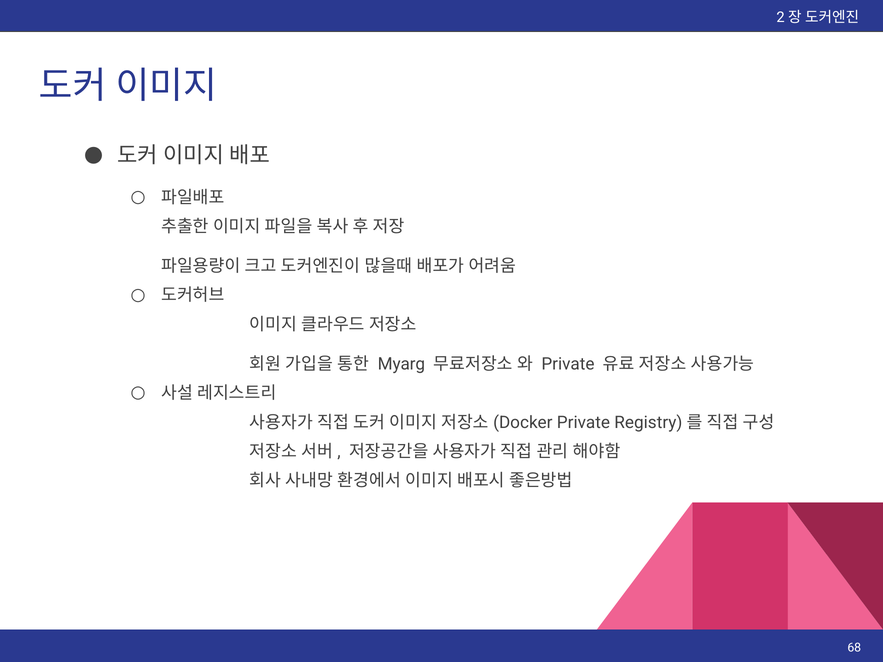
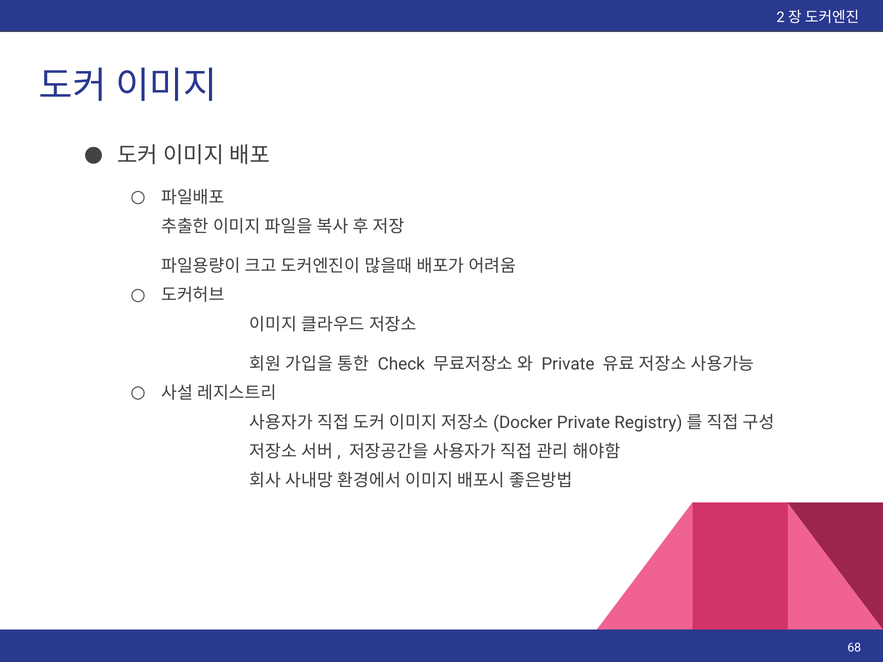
Myarg: Myarg -> Check
